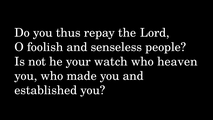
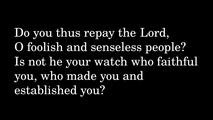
heaven: heaven -> faithful
